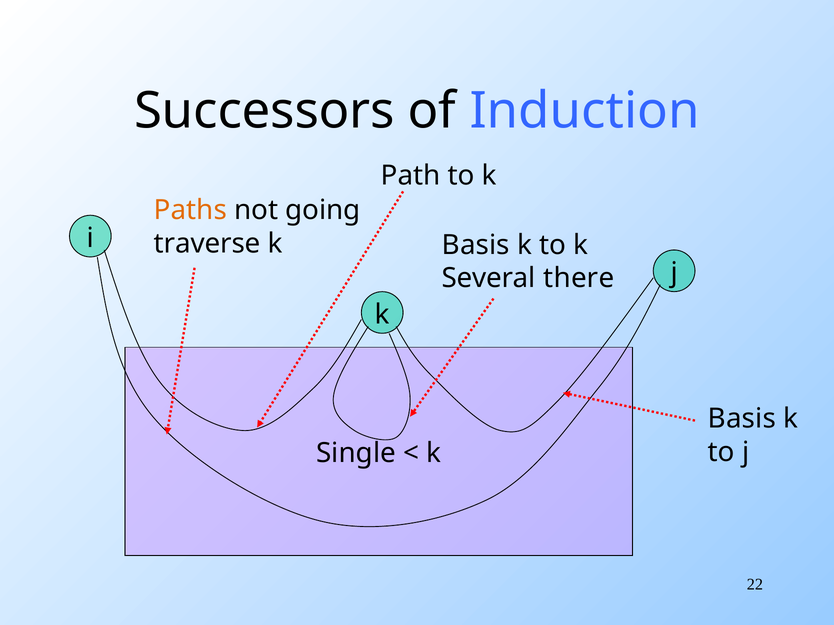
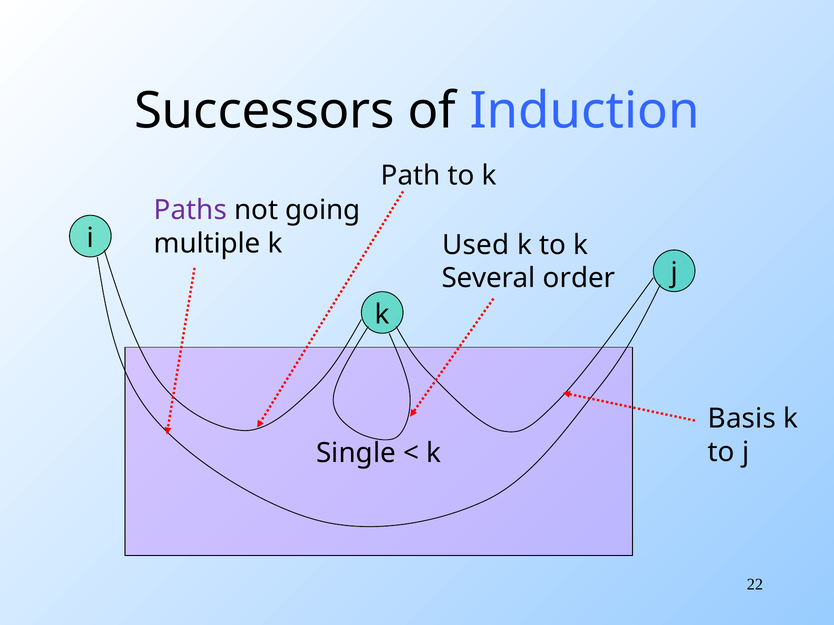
Paths colour: orange -> purple
traverse: traverse -> multiple
Basis at (476, 245): Basis -> Used
there: there -> order
